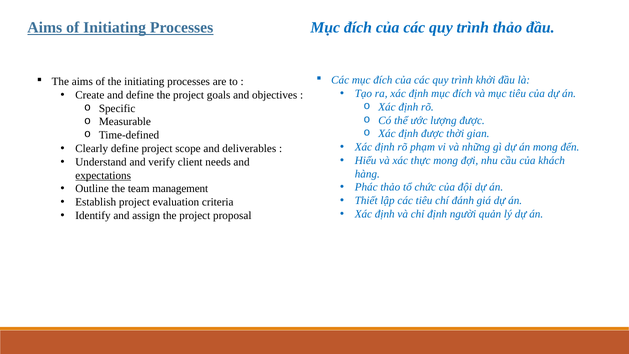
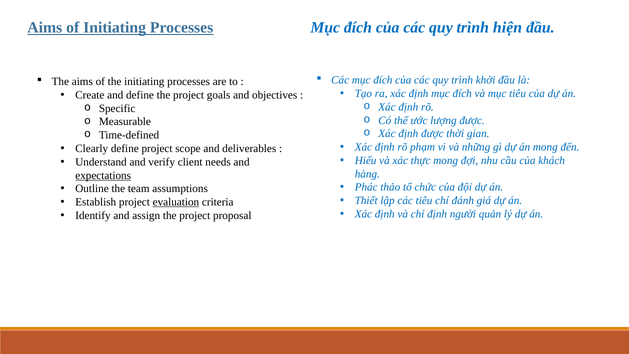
trình thảo: thảo -> hiện
management: management -> assumptions
evaluation underline: none -> present
